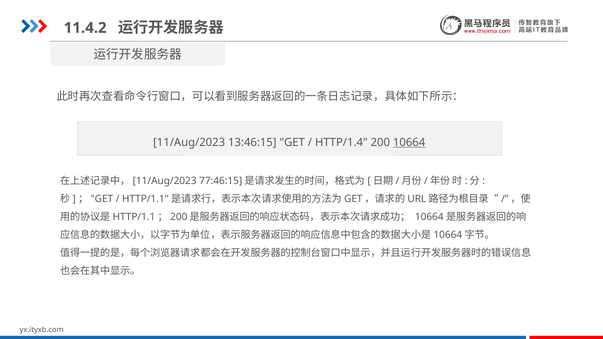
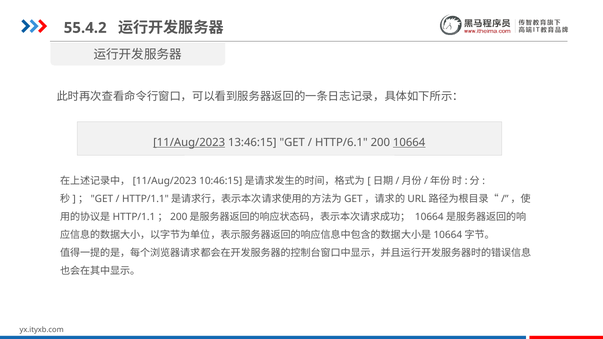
11.4.2: 11.4.2 -> 55.4.2
11/Aug/2023 underline: none -> present
HTTP/1.4: HTTP/1.4 -> HTTP/6.1
77:46:15: 77:46:15 -> 10:46:15
